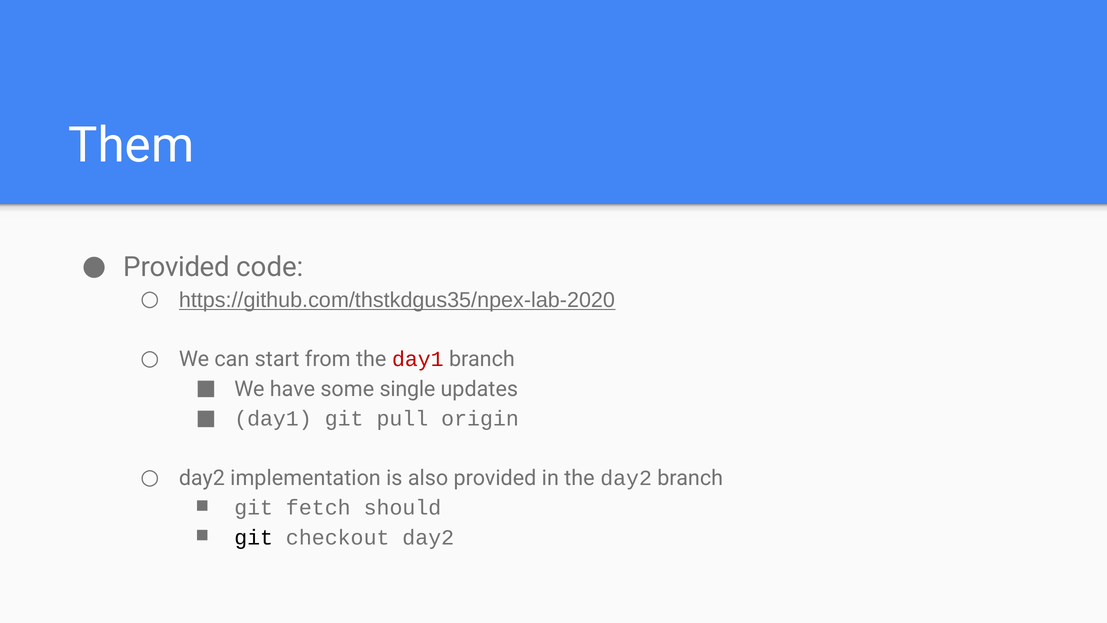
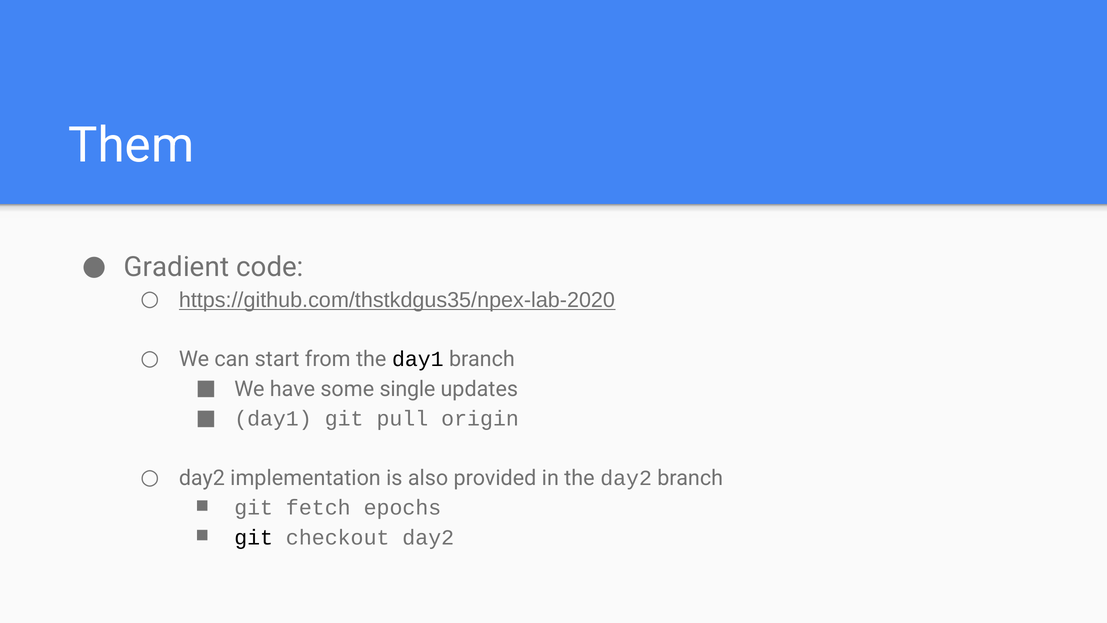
Provided at (177, 267): Provided -> Gradient
day1 at (418, 359) colour: red -> black
should: should -> epochs
